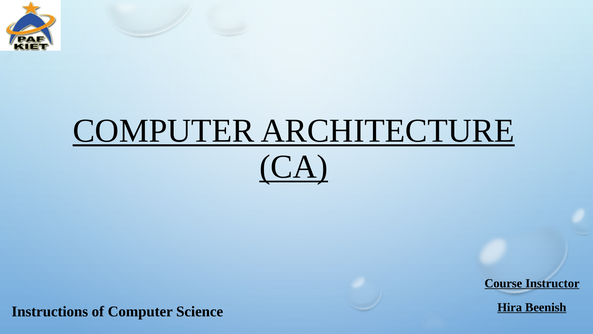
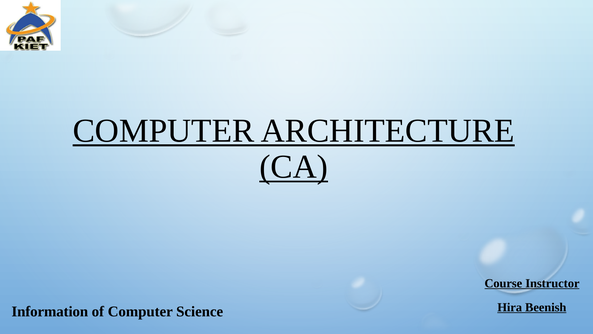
Instructions: Instructions -> Information
